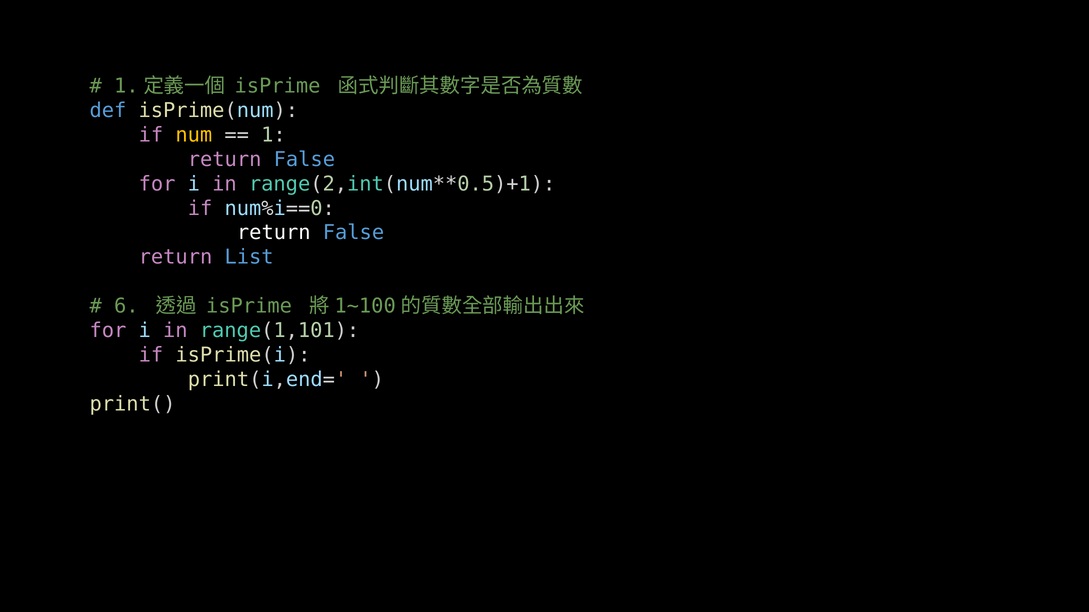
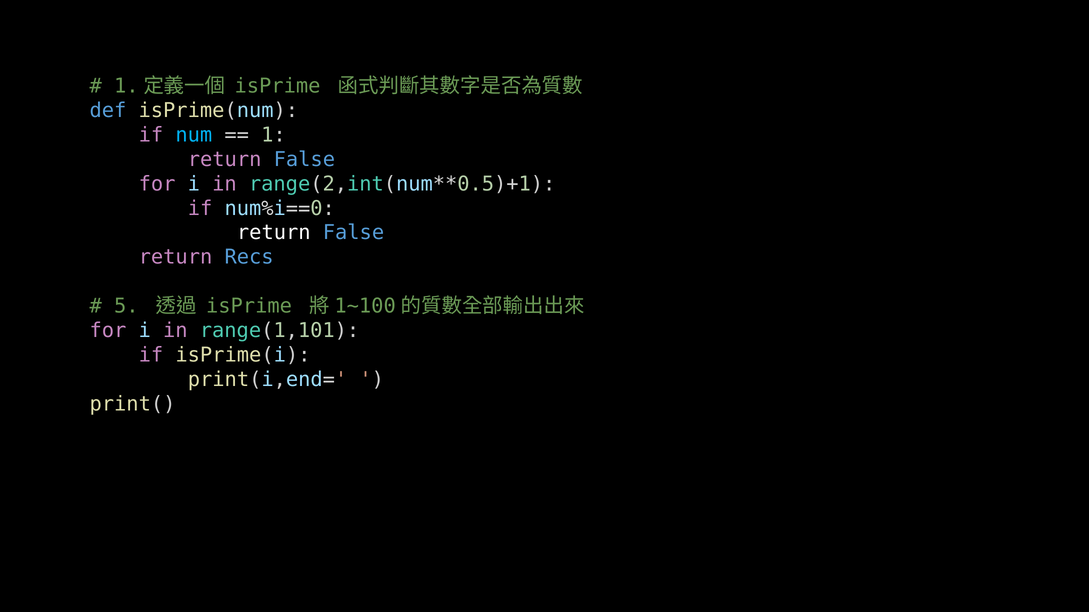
num colour: yellow -> light blue
List: List -> Recs
6: 6 -> 5
